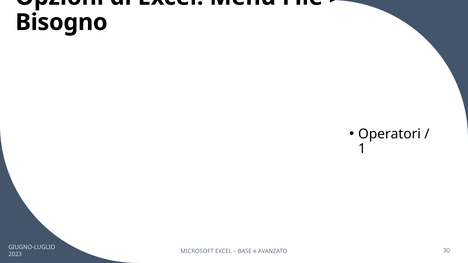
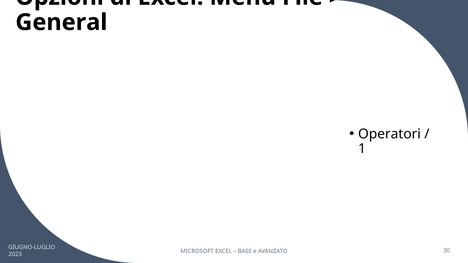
Bisogno: Bisogno -> General
